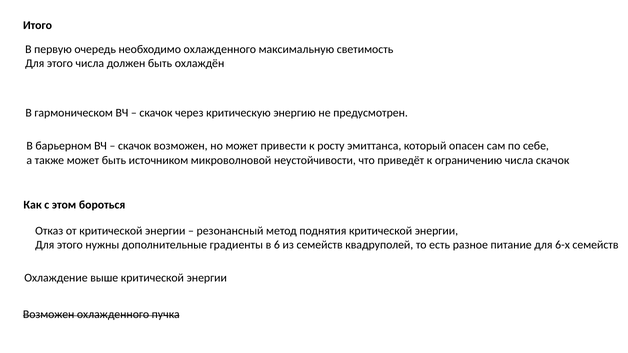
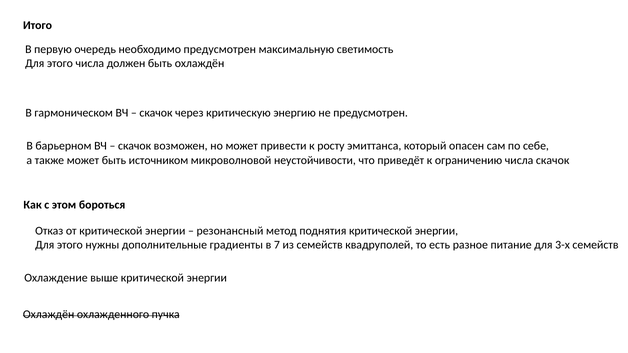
необходимо охлажденного: охлажденного -> предусмотрен
6: 6 -> 7
6-х: 6-х -> 3-х
Возможен at (49, 315): Возможен -> Охлаждён
